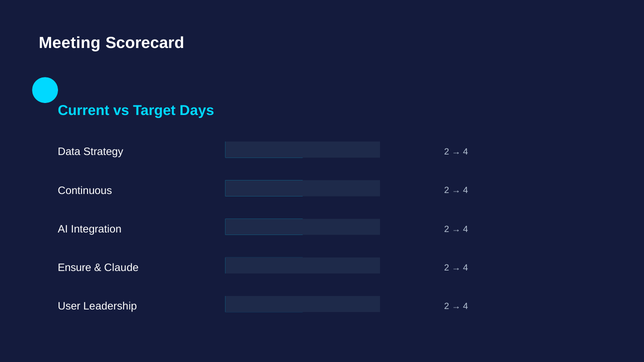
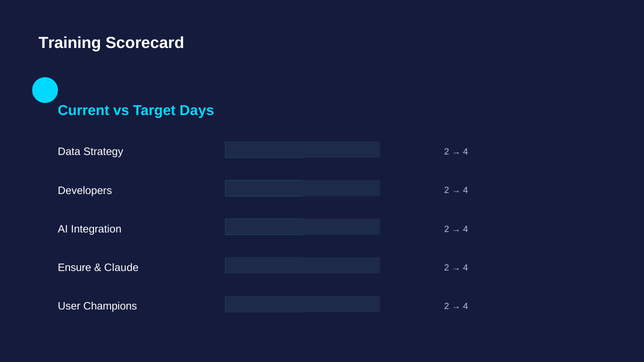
Meeting: Meeting -> Training
Continuous: Continuous -> Developers
Leadership: Leadership -> Champions
